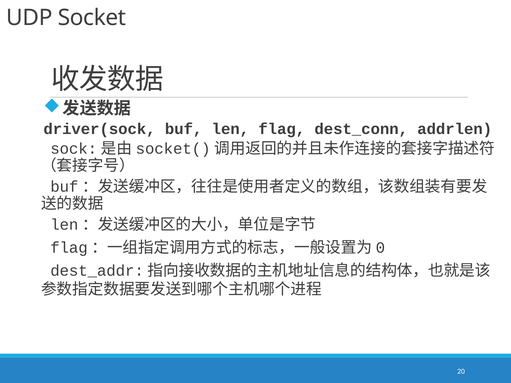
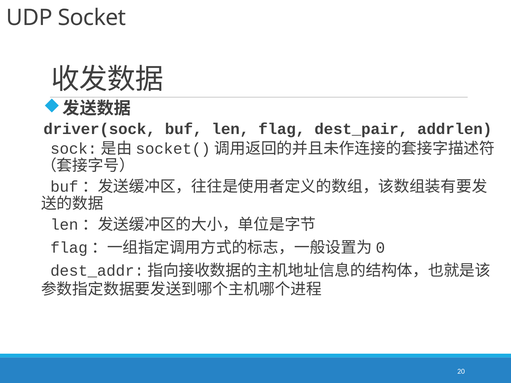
dest_conn: dest_conn -> dest_pair
